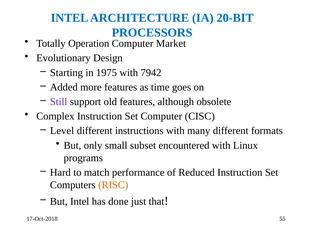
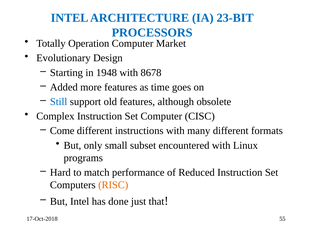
20-BIT: 20-BIT -> 23-BIT
1975: 1975 -> 1948
7942: 7942 -> 8678
Still colour: purple -> blue
Level: Level -> Come
